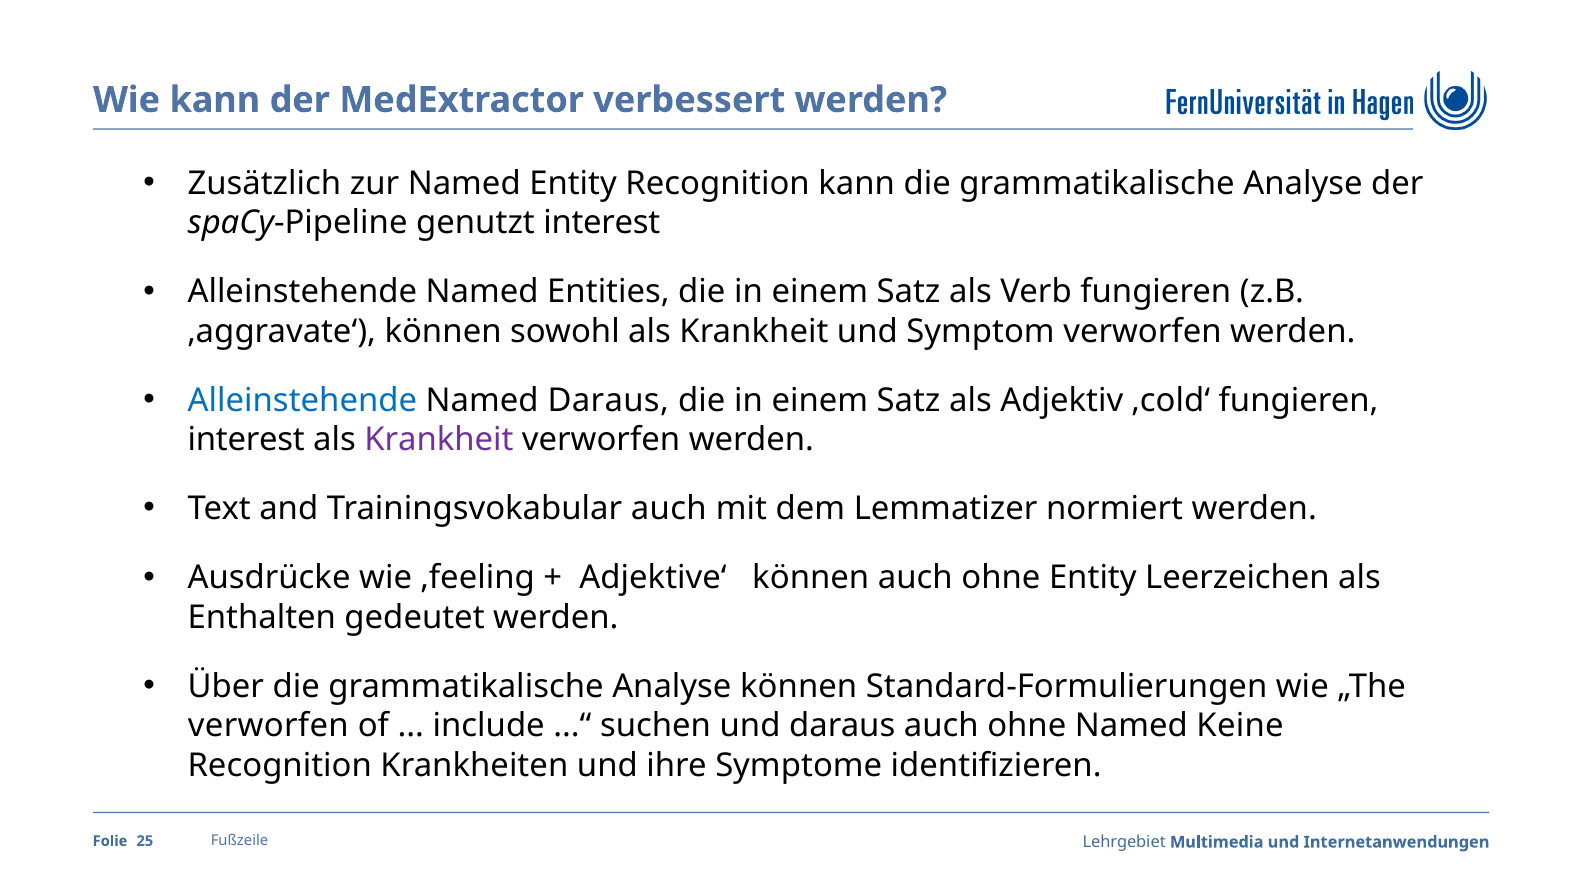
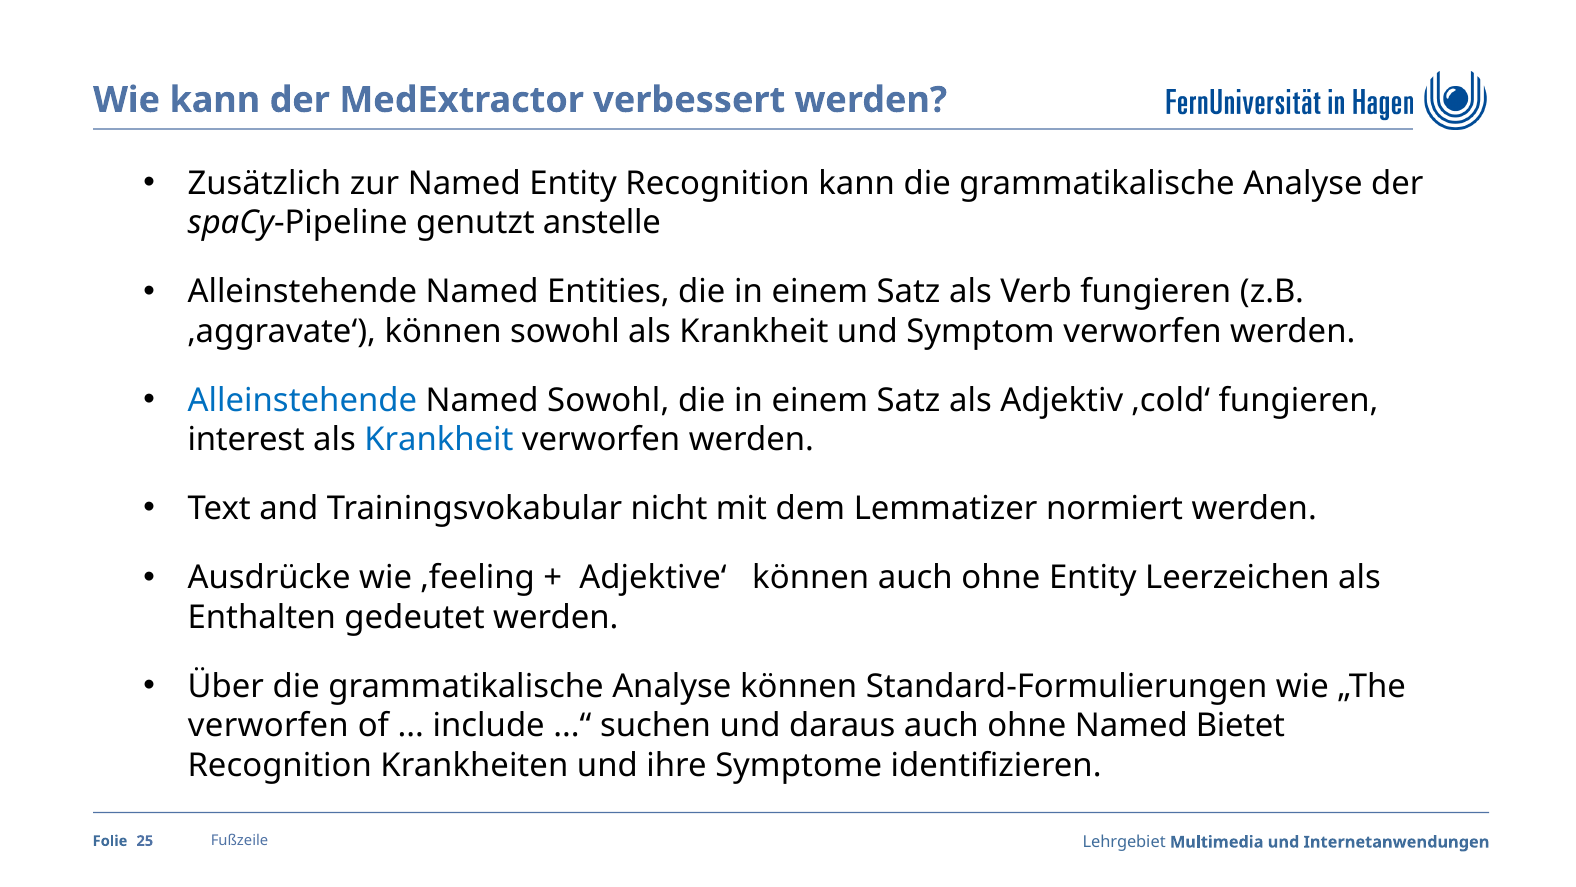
genutzt interest: interest -> anstelle
Named Daraus: Daraus -> Sowohl
Krankheit at (439, 440) colour: purple -> blue
Trainingsvokabular auch: auch -> nicht
Keine: Keine -> Bietet
